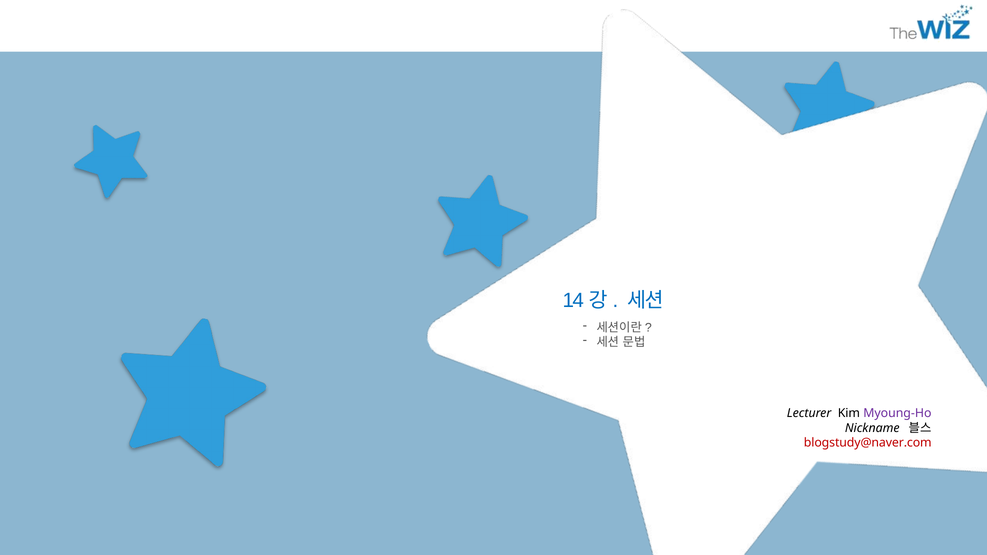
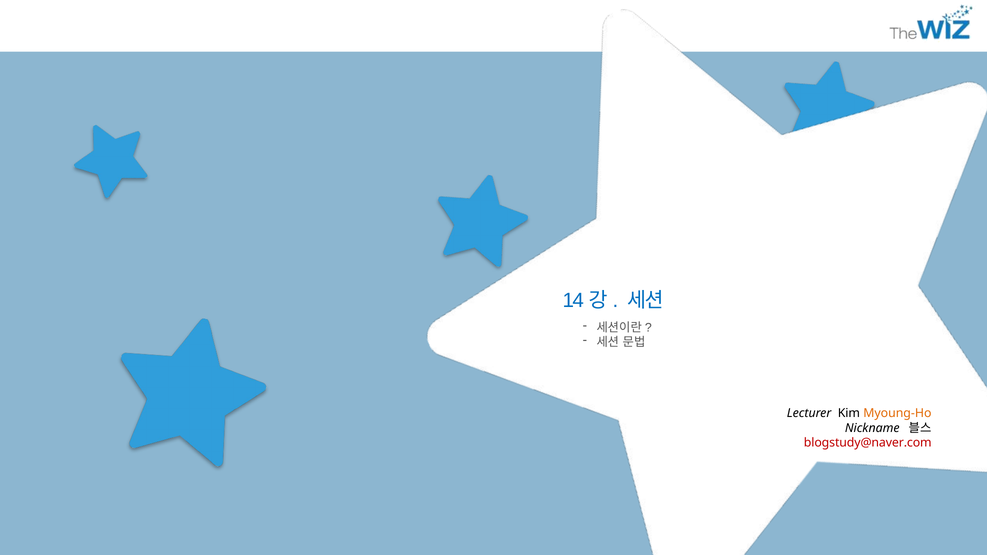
Myoung-Ho colour: purple -> orange
